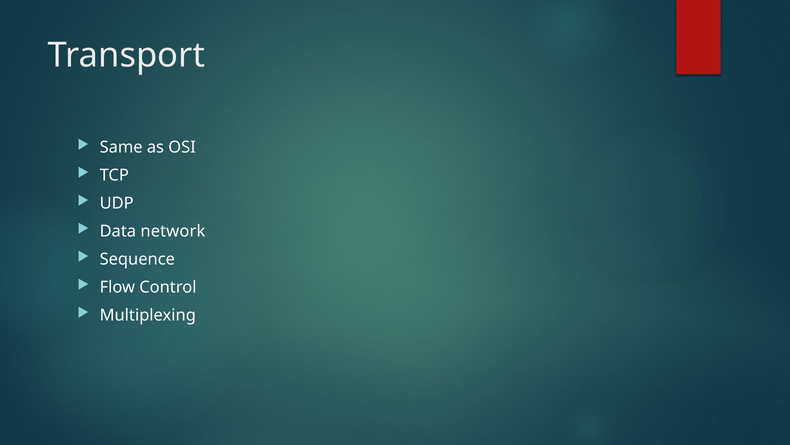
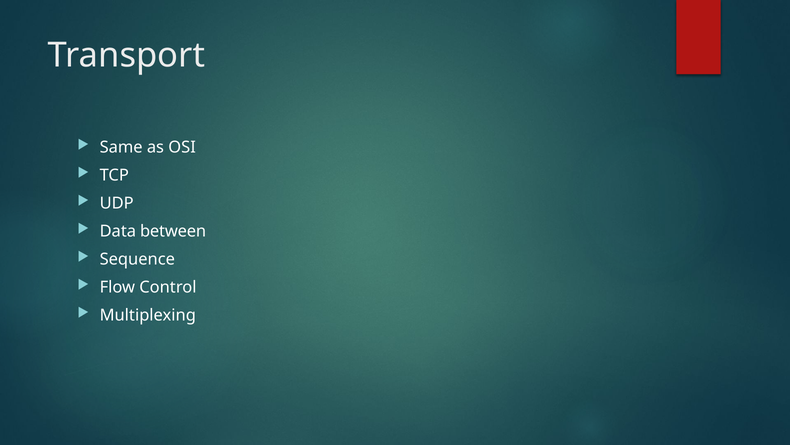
network: network -> between
